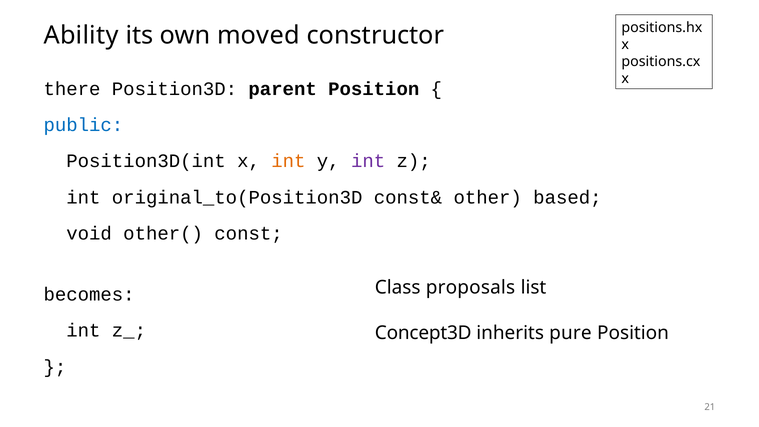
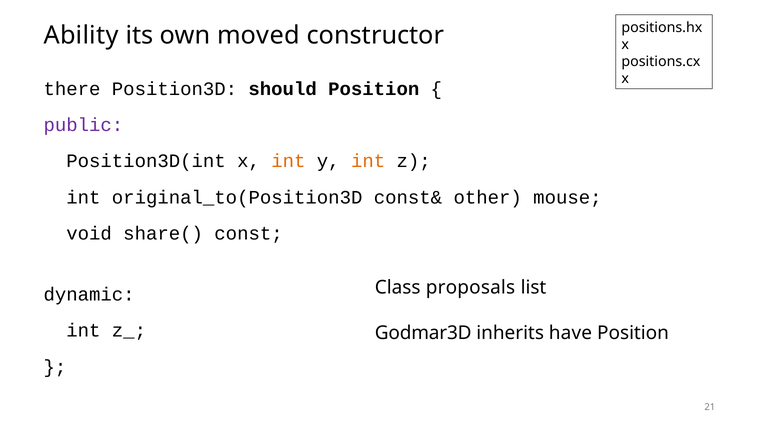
parent: parent -> should
public colour: blue -> purple
int at (368, 161) colour: purple -> orange
based: based -> mouse
other(: other( -> share(
becomes: becomes -> dynamic
Concept3D: Concept3D -> Godmar3D
pure: pure -> have
